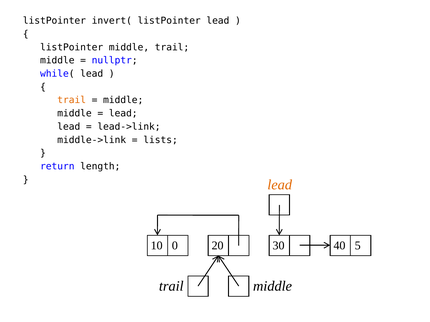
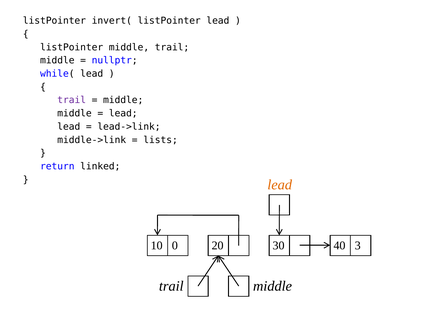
trail at (72, 100) colour: orange -> purple
length: length -> linked
5: 5 -> 3
